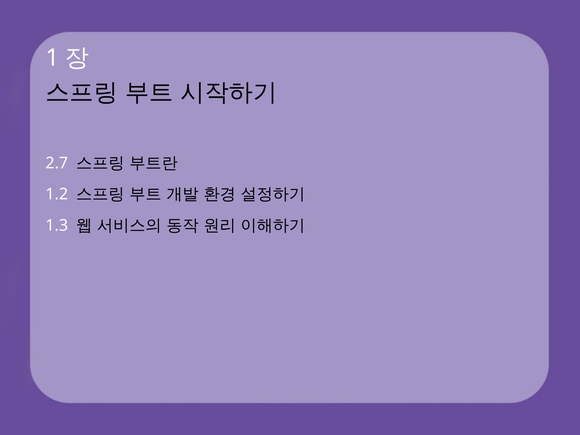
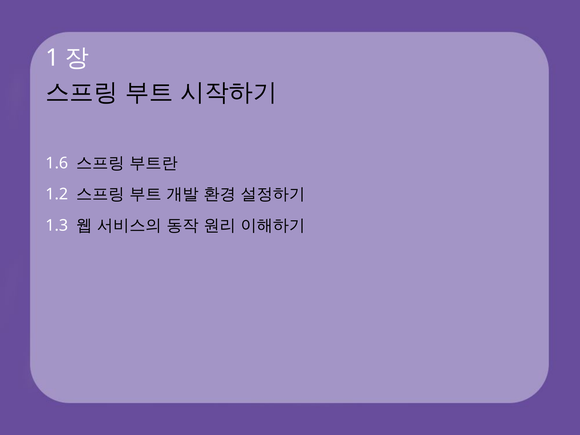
2.7: 2.7 -> 1.6
